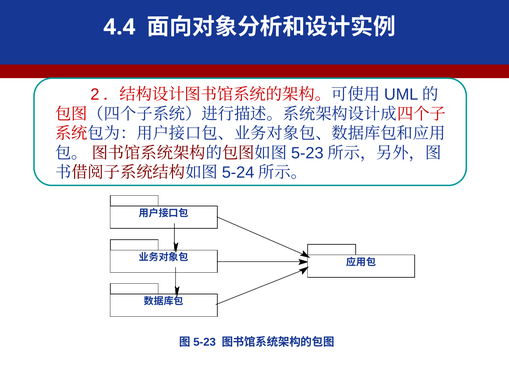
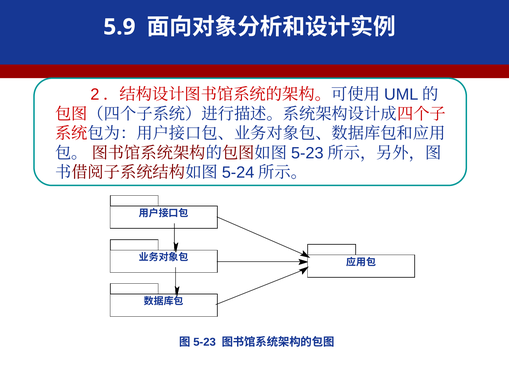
4.4: 4.4 -> 5.9
